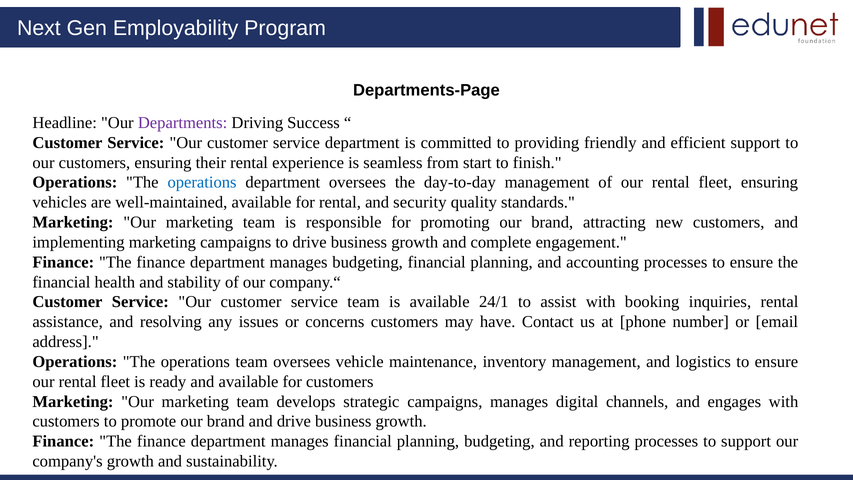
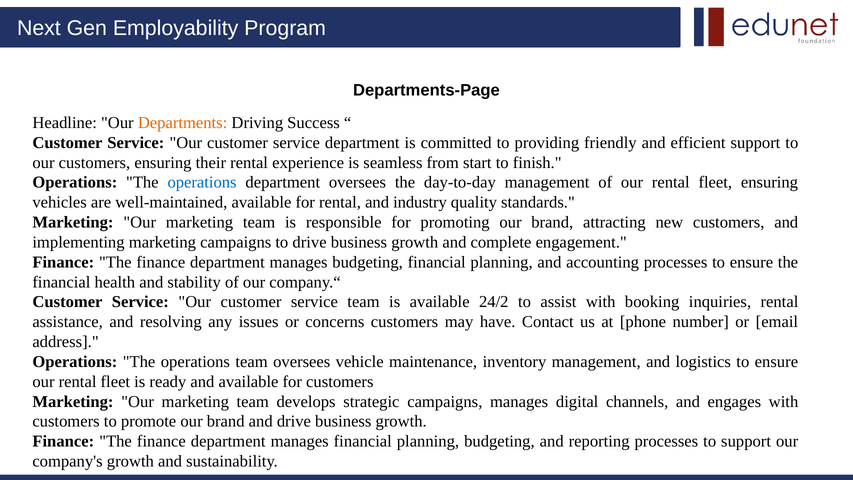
Departments colour: purple -> orange
security: security -> industry
24/1: 24/1 -> 24/2
